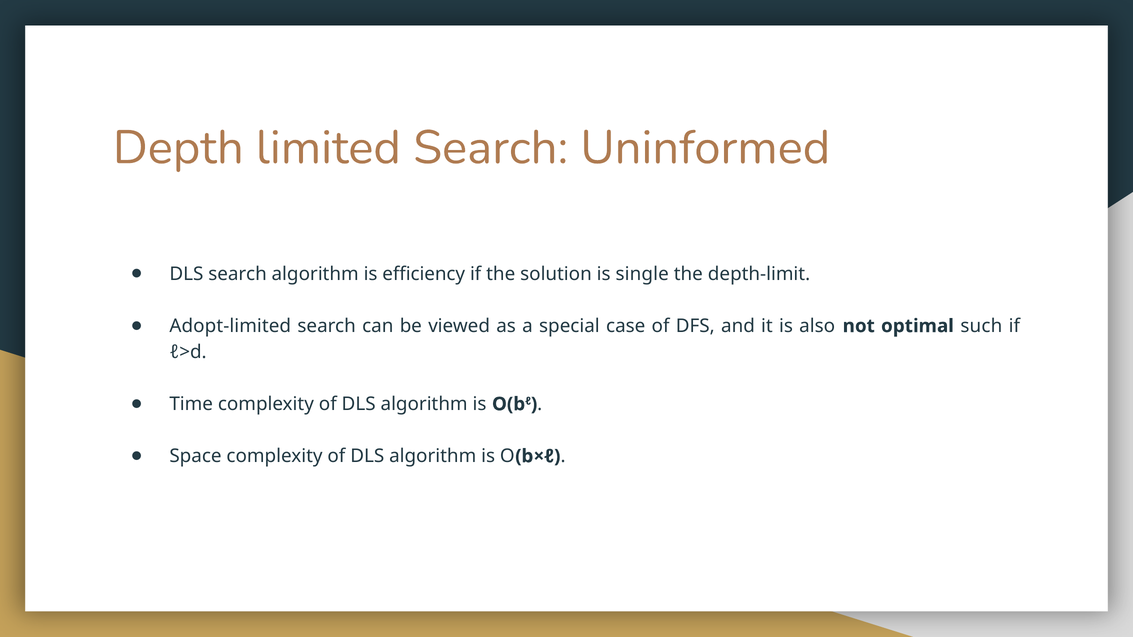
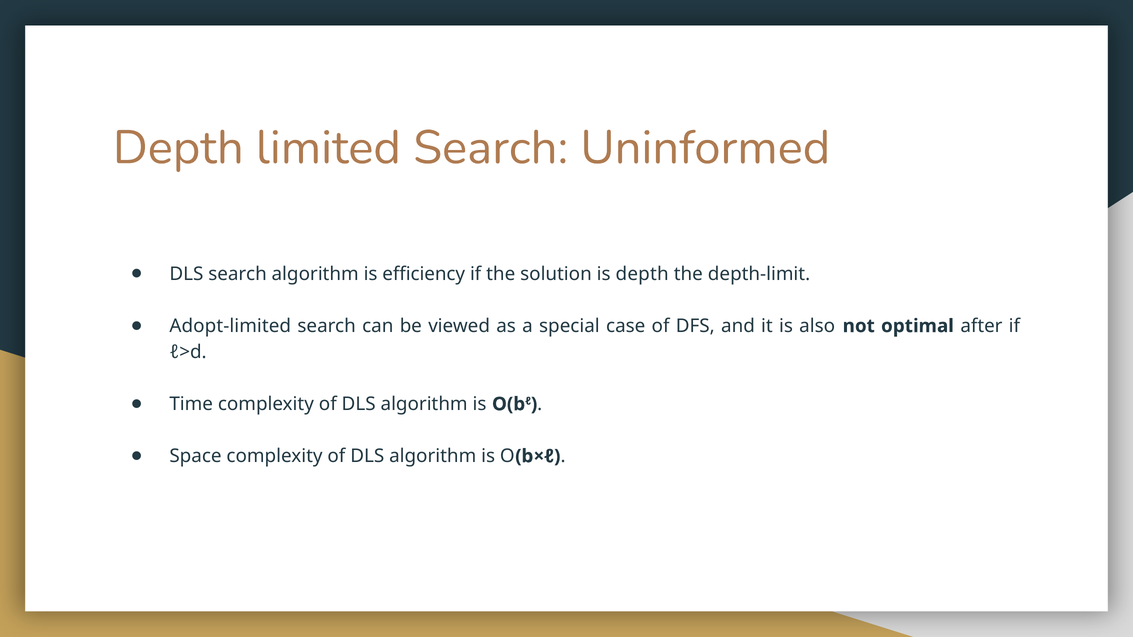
is single: single -> depth
such: such -> after
